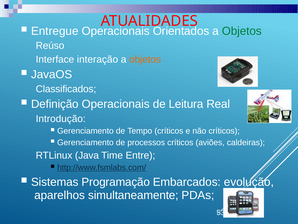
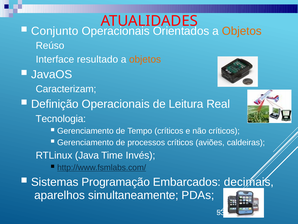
Entregue: Entregue -> Conjunto
Objetos at (242, 31) colour: green -> orange
interação: interação -> resultado
Classificados: Classificados -> Caracterizam
Introdução: Introdução -> Tecnologia
Entre: Entre -> Invés
evolução: evolução -> decimais
